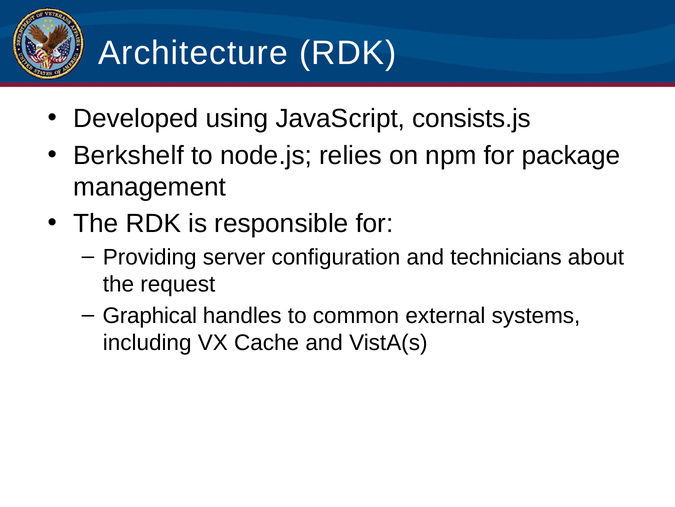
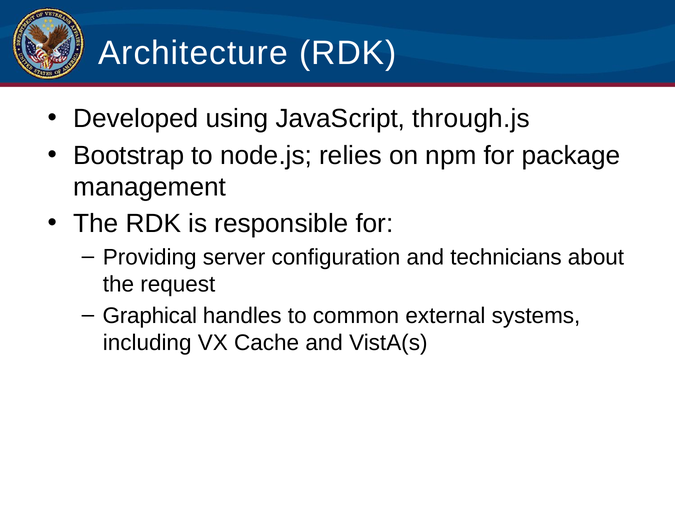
consists.js: consists.js -> through.js
Berkshelf: Berkshelf -> Bootstrap
